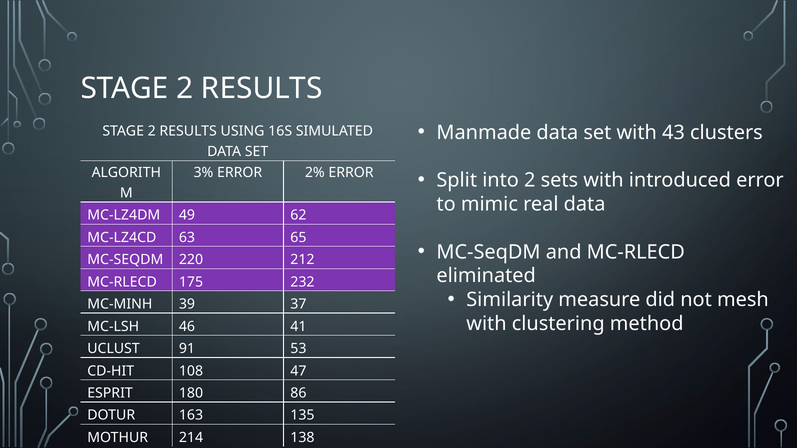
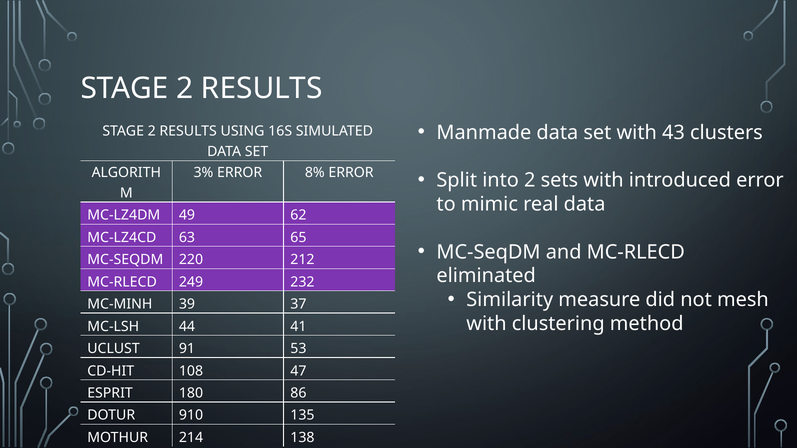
2%: 2% -> 8%
175: 175 -> 249
46: 46 -> 44
163: 163 -> 910
